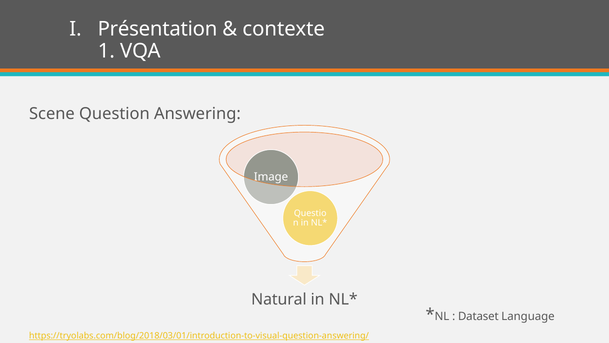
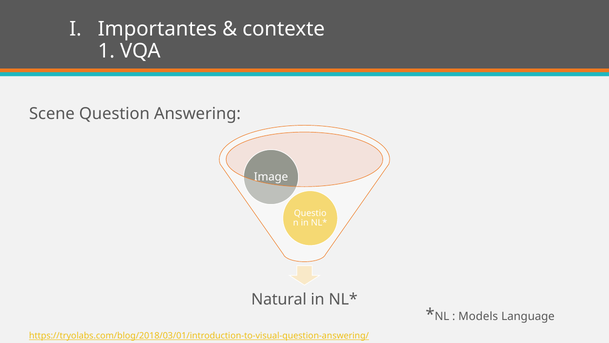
Présentation: Présentation -> Importantes
Dataset: Dataset -> Models
